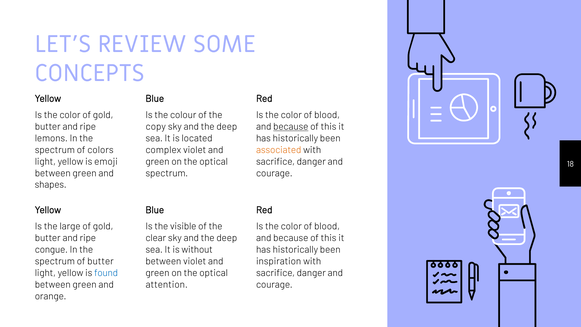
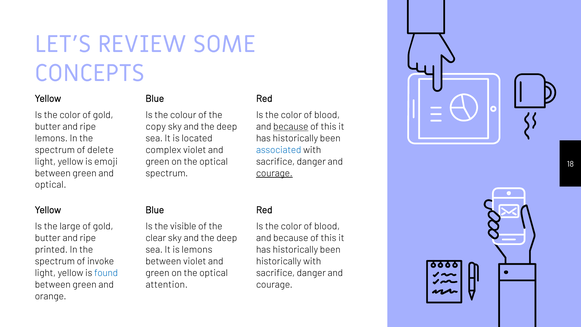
colors: colors -> delete
associated colour: orange -> blue
courage at (274, 173) underline: none -> present
shapes at (51, 185): shapes -> optical
congue: congue -> printed
is without: without -> lemons
of butter: butter -> invoke
inspiration at (279, 261): inspiration -> historically
